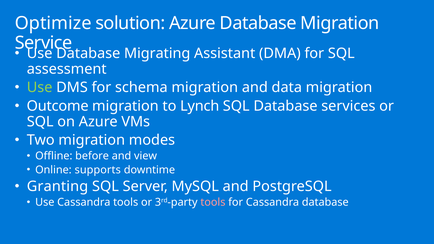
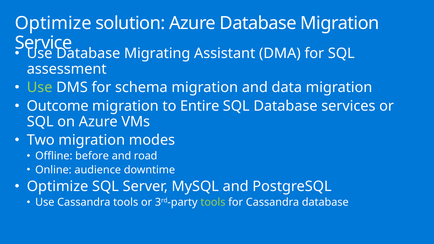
Lynch: Lynch -> Entire
view: view -> road
supports: supports -> audience
Granting at (57, 186): Granting -> Optimize
tools at (213, 202) colour: pink -> light green
